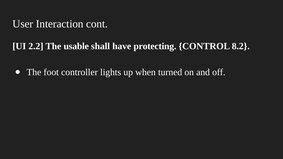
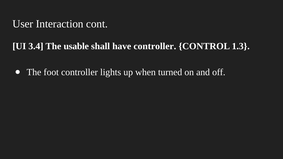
2.2: 2.2 -> 3.4
have protecting: protecting -> controller
8.2: 8.2 -> 1.3
